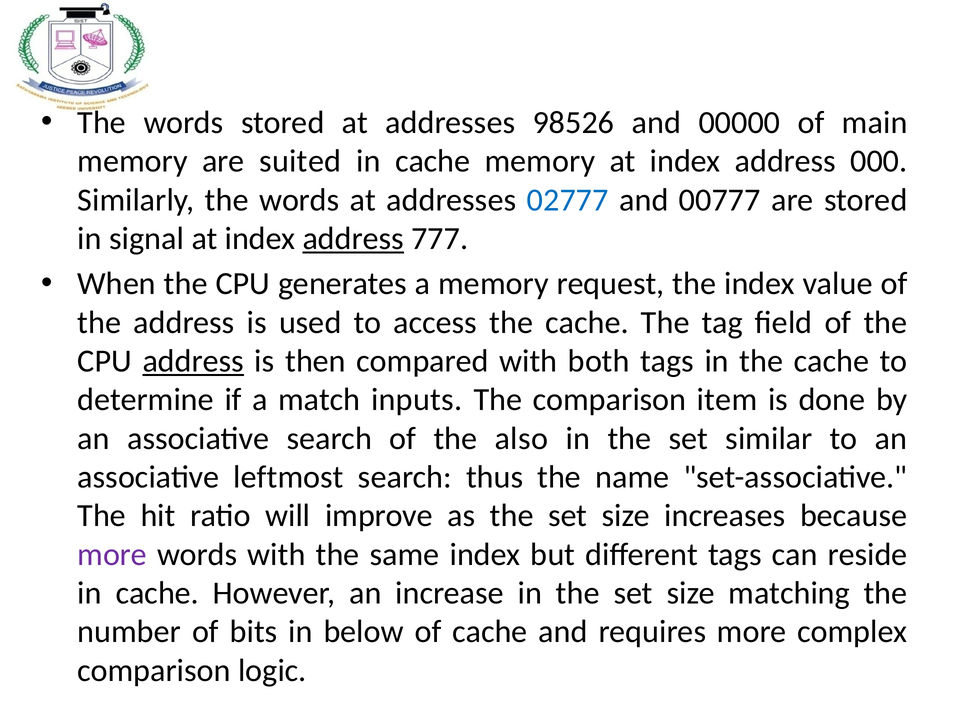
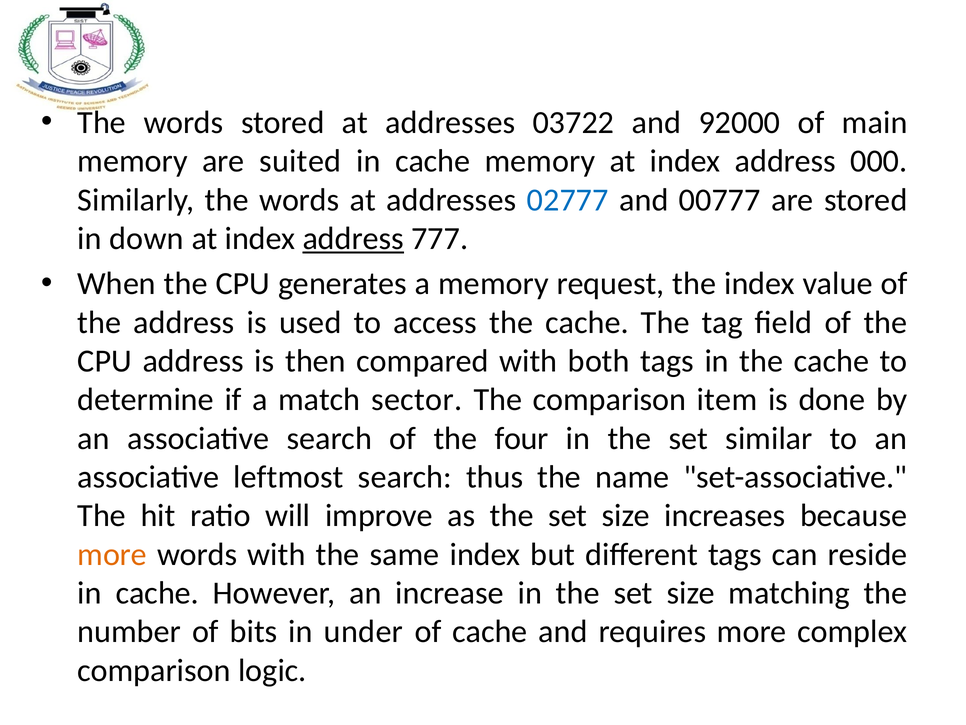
98526: 98526 -> 03722
00000: 00000 -> 92000
signal: signal -> down
address at (193, 361) underline: present -> none
inputs: inputs -> sector
also: also -> four
more at (112, 554) colour: purple -> orange
below: below -> under
